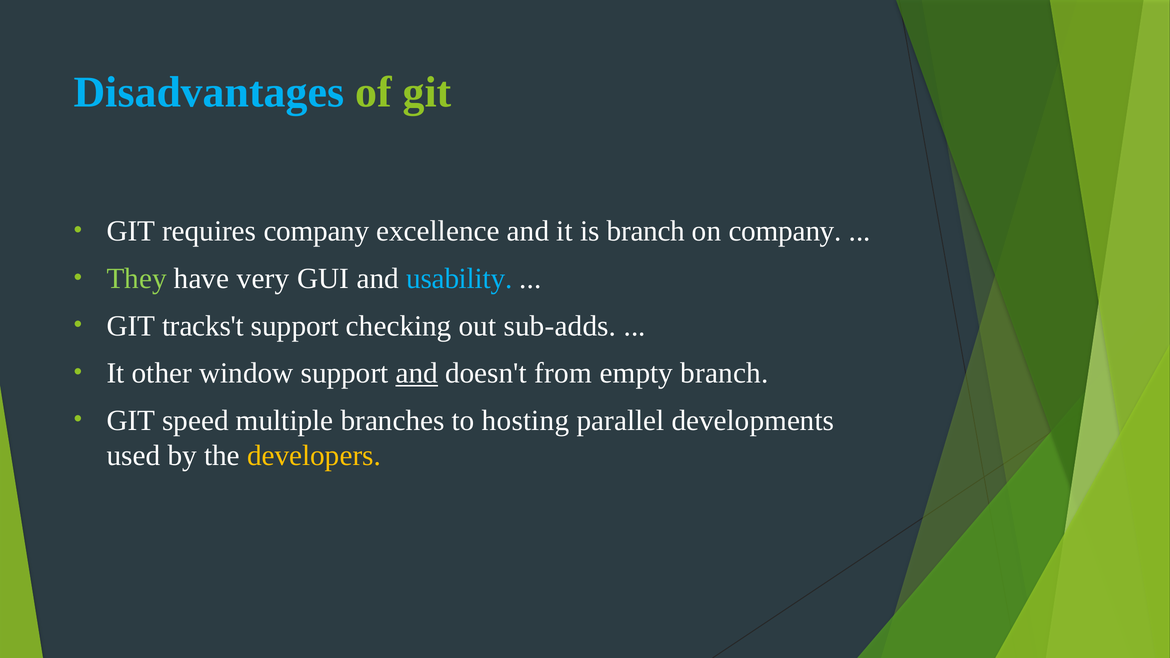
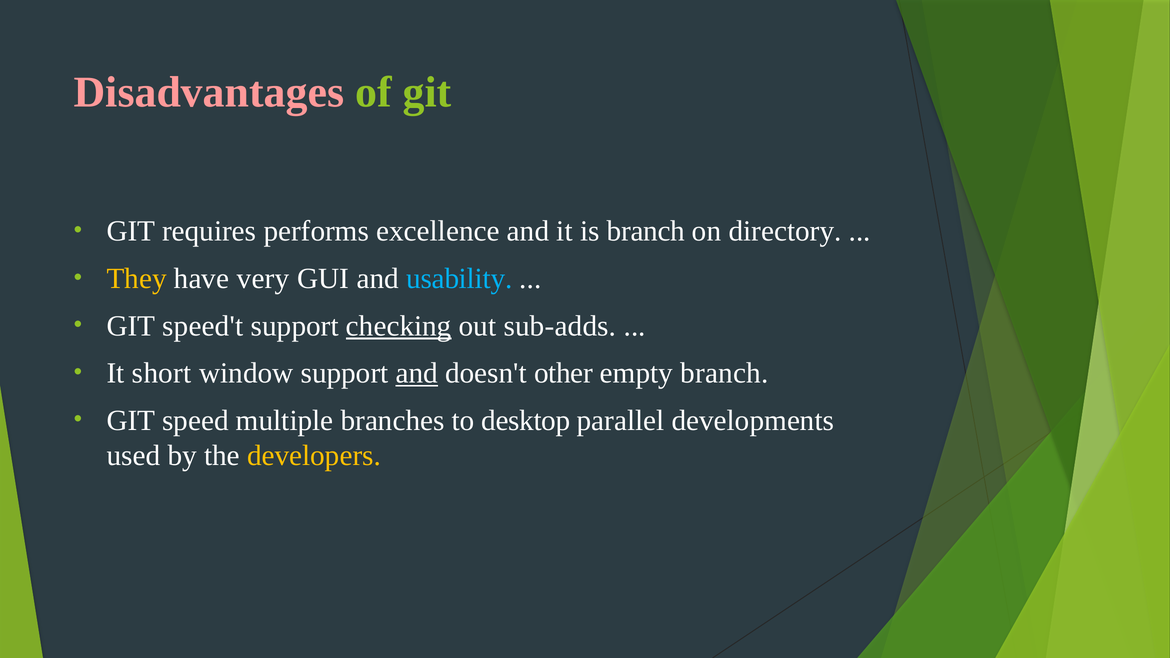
Disadvantages colour: light blue -> pink
requires company: company -> performs
on company: company -> directory
They colour: light green -> yellow
tracks't: tracks't -> speed't
checking underline: none -> present
other: other -> short
from: from -> other
hosting: hosting -> desktop
